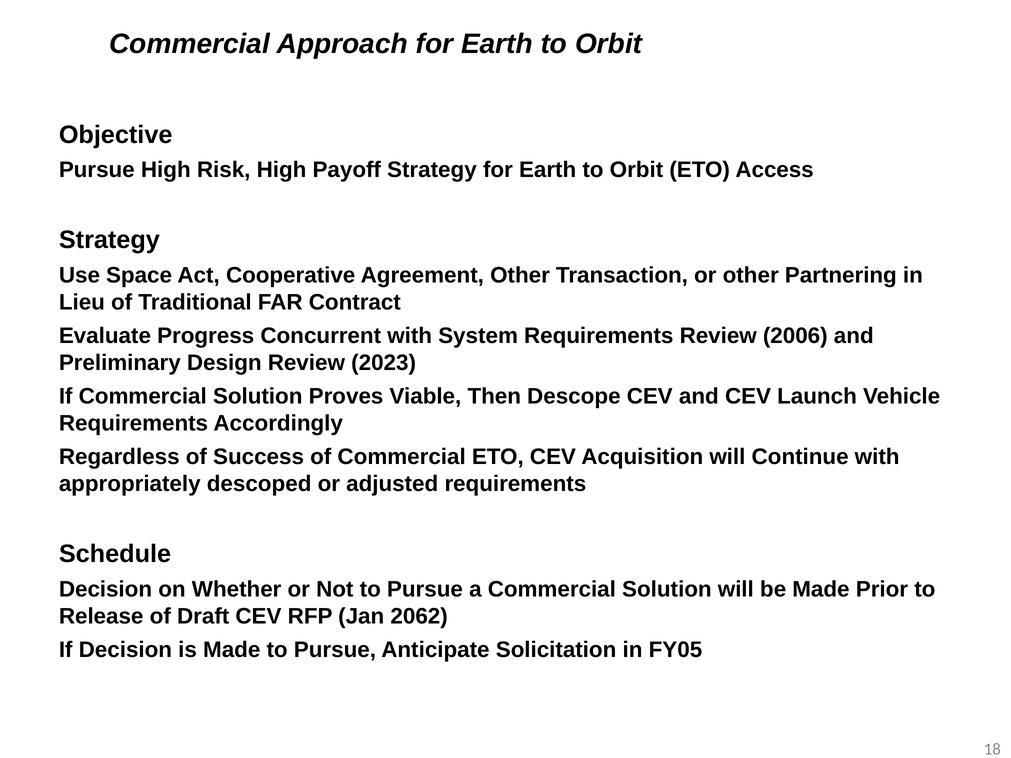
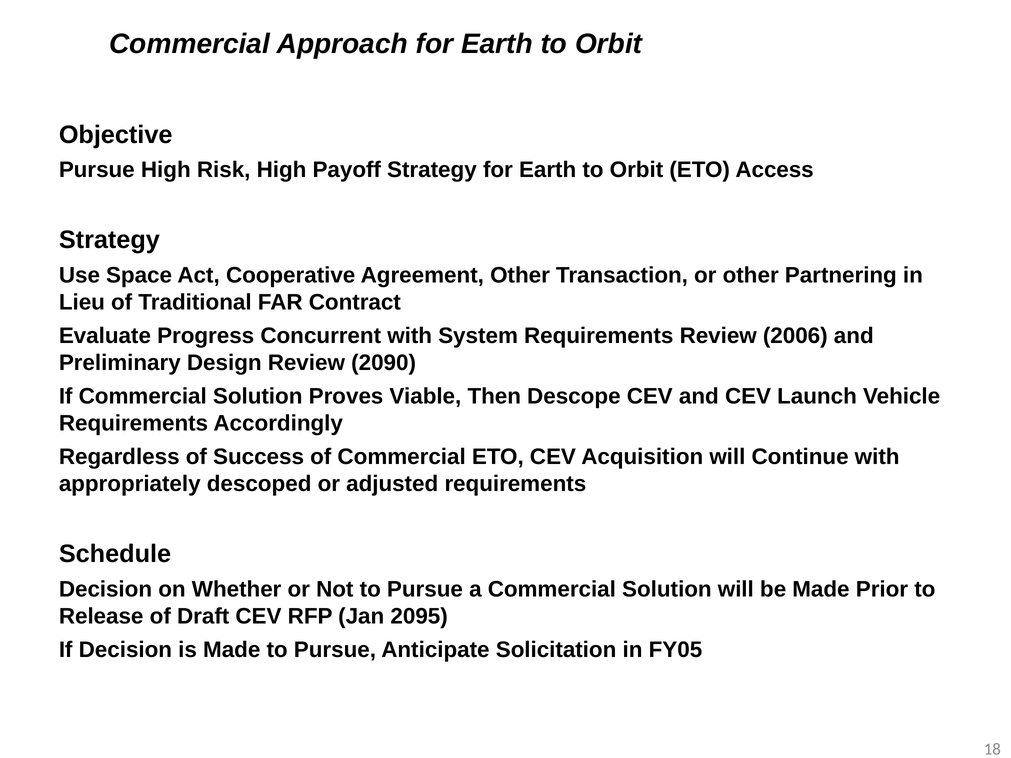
2023: 2023 -> 2090
2062: 2062 -> 2095
